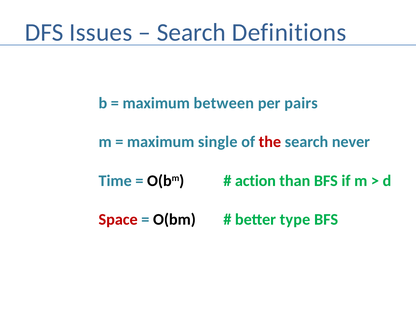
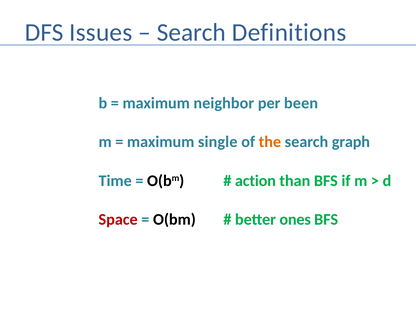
between: between -> neighbor
pairs: pairs -> been
the colour: red -> orange
never: never -> graph
type: type -> ones
